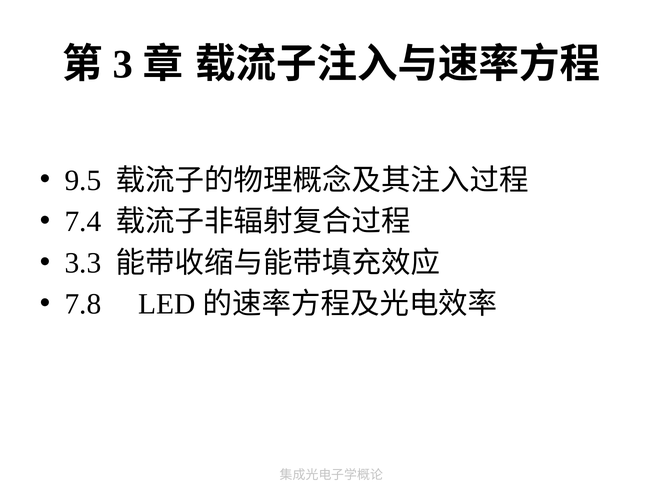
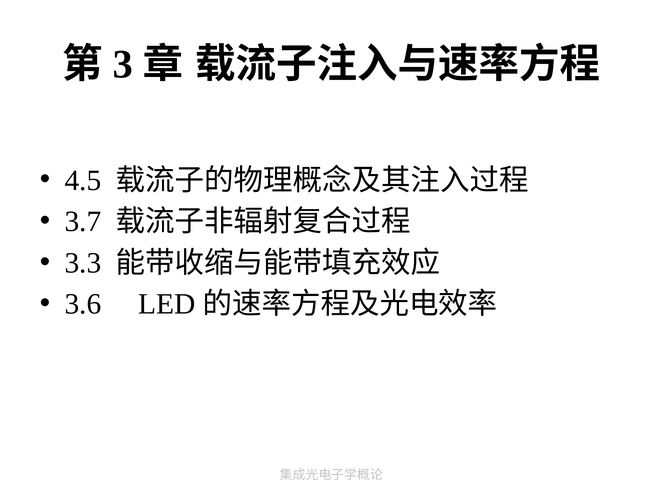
9.5: 9.5 -> 4.5
7.4: 7.4 -> 3.7
7.8: 7.8 -> 3.6
